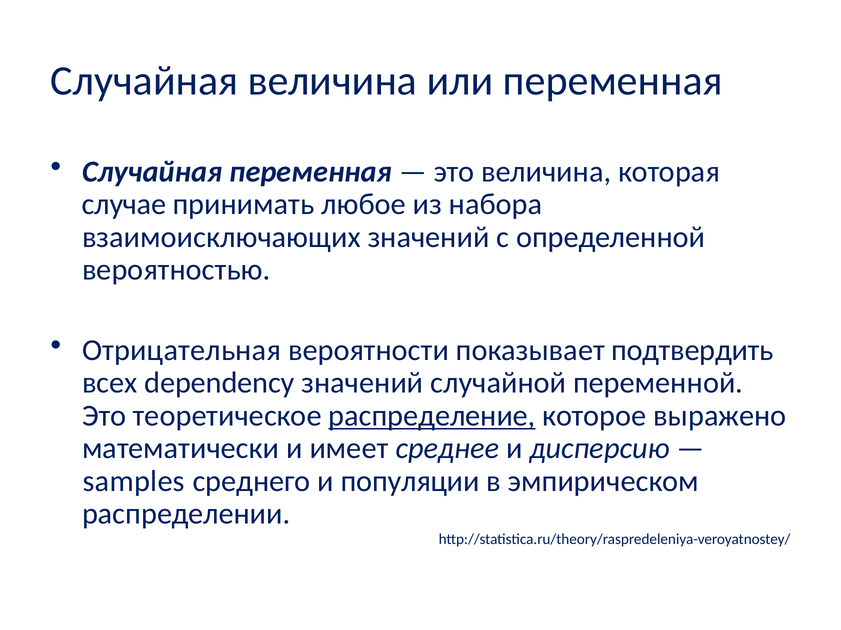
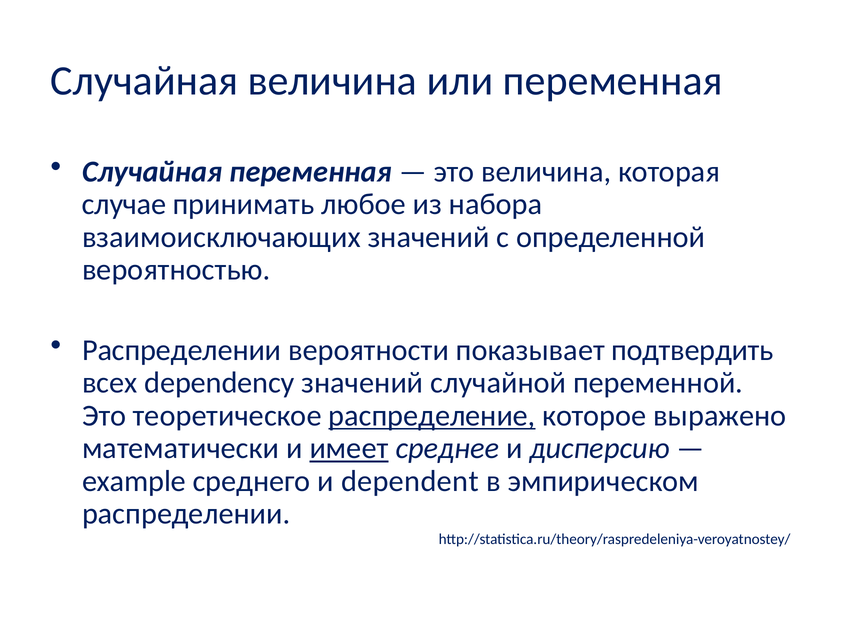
Отрицательная at (181, 351): Отрицательная -> Распределении
имеет underline: none -> present
samples: samples -> example
популяции: популяции -> dependent
